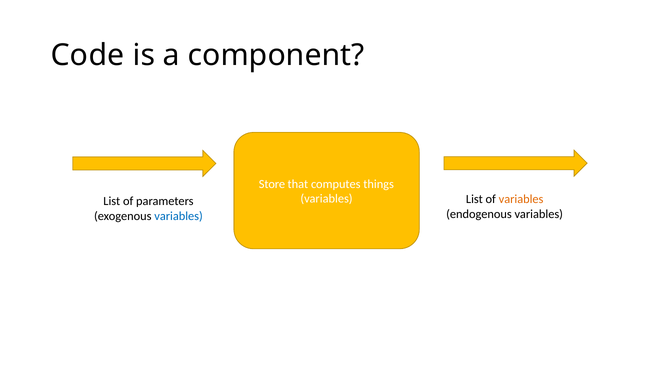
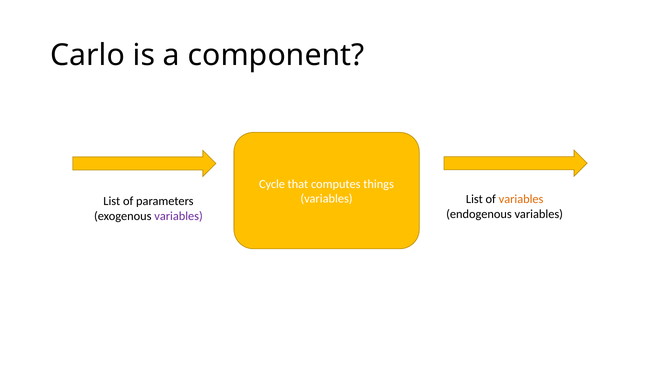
Code: Code -> Carlo
Store: Store -> Cycle
variables at (179, 216) colour: blue -> purple
